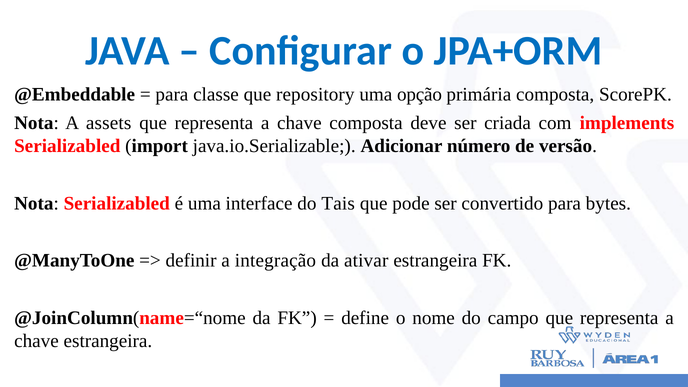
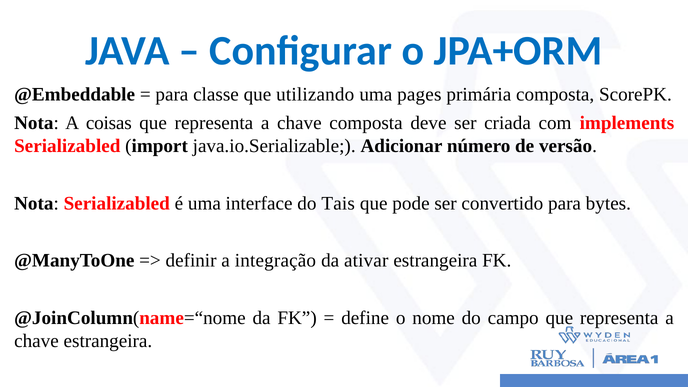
repository: repository -> utilizando
opção: opção -> pages
assets: assets -> coisas
